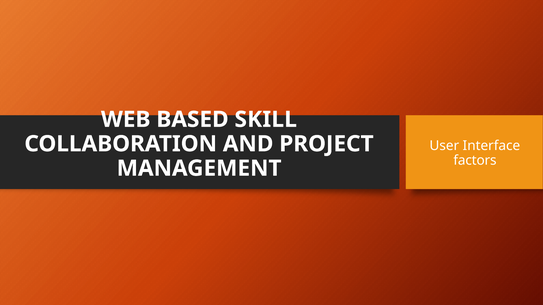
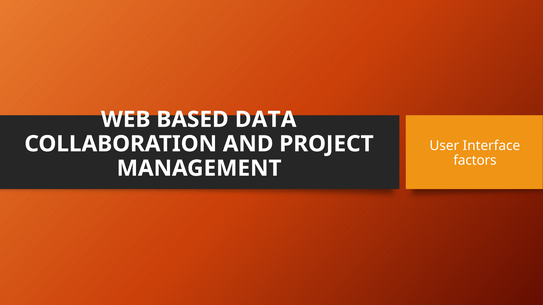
SKILL: SKILL -> DATA
